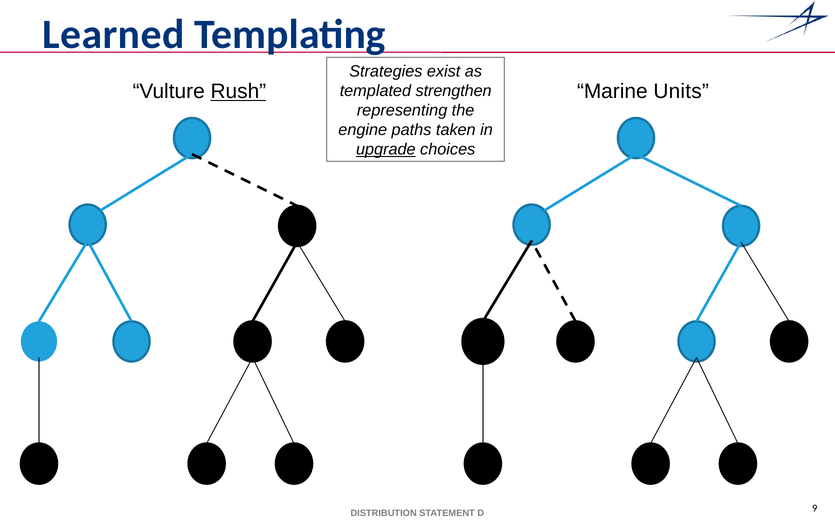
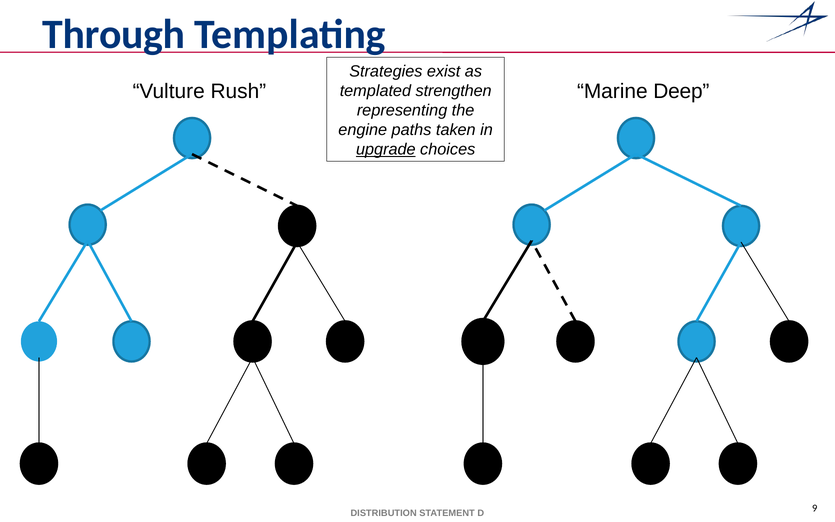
Learned: Learned -> Through
Rush underline: present -> none
Units: Units -> Deep
